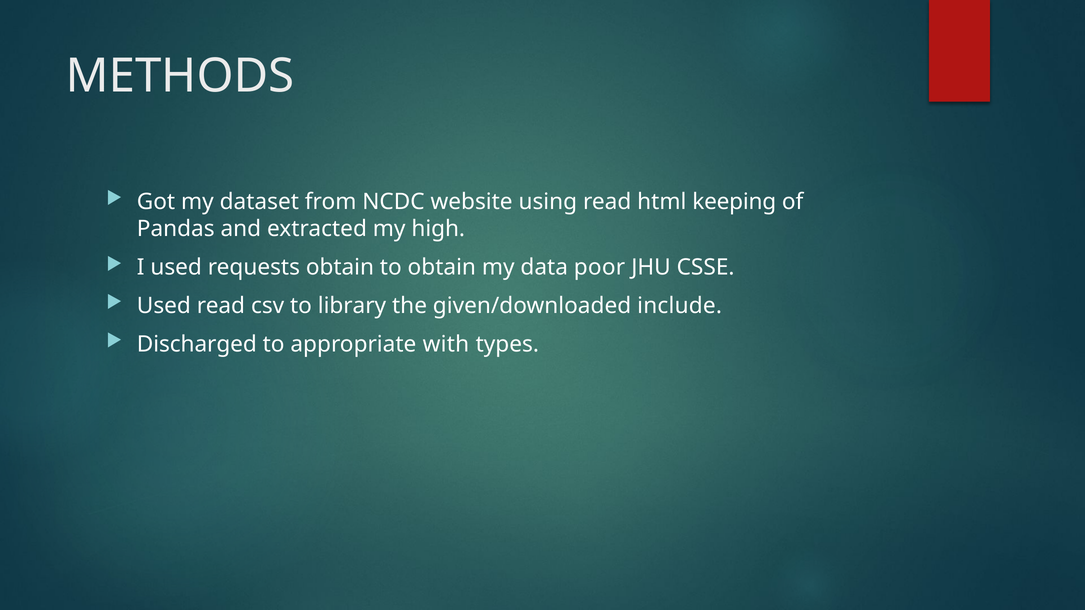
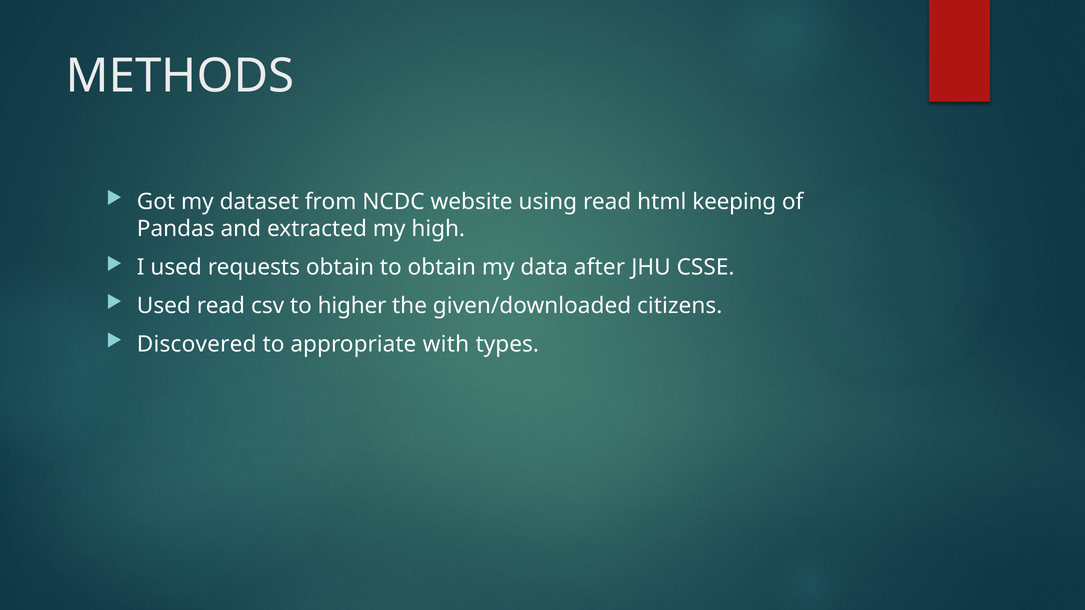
poor: poor -> after
library: library -> higher
include: include -> citizens
Discharged: Discharged -> Discovered
